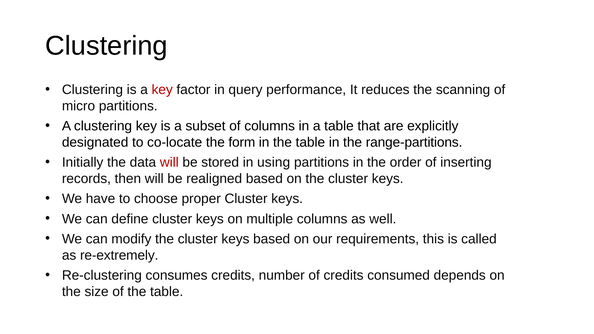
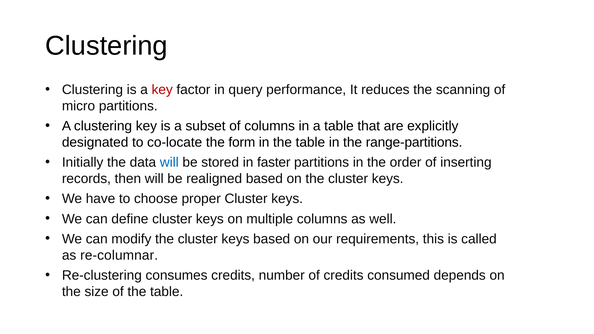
will at (169, 163) colour: red -> blue
using: using -> faster
re-extremely: re-extremely -> re-columnar
